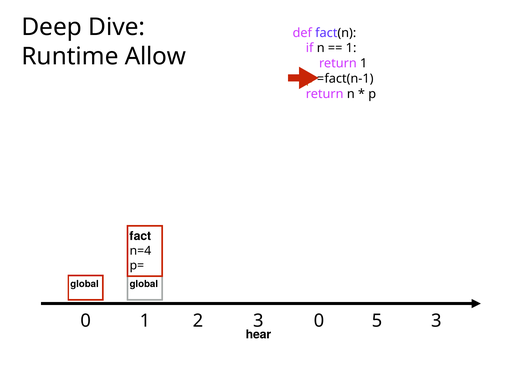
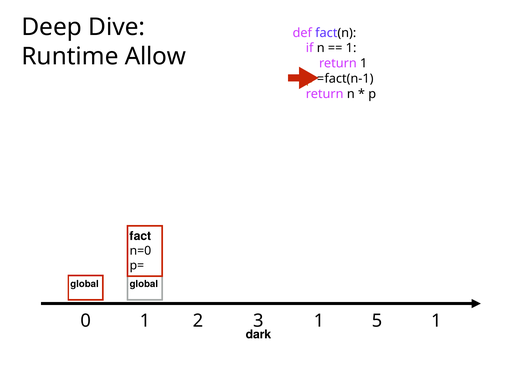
n=4: n=4 -> n=0
3 0: 0 -> 1
5 3: 3 -> 1
hear: hear -> dark
